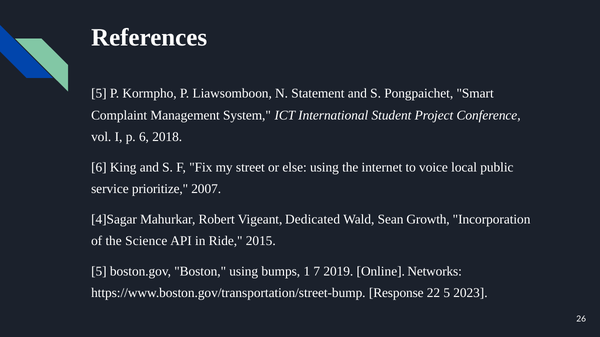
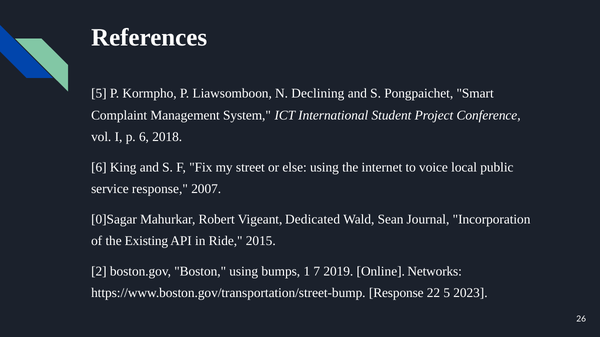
Statement: Statement -> Declining
service prioritize: prioritize -> response
4]Sagar: 4]Sagar -> 0]Sagar
Growth: Growth -> Journal
Science: Science -> Existing
5 at (99, 272): 5 -> 2
